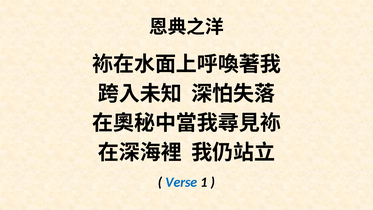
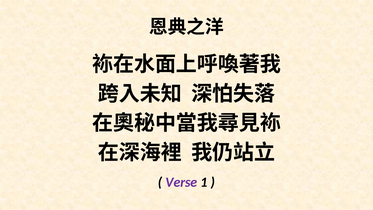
Verse colour: blue -> purple
